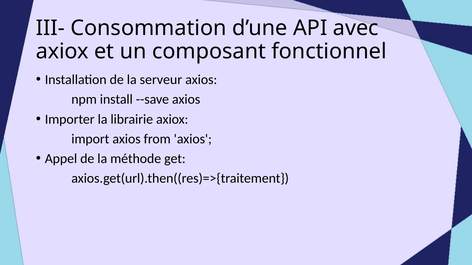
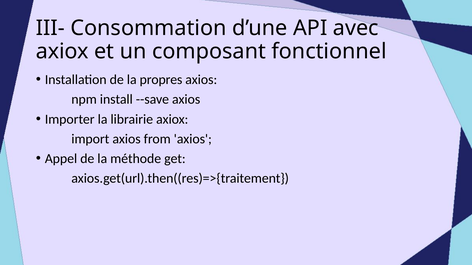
serveur: serveur -> propres
